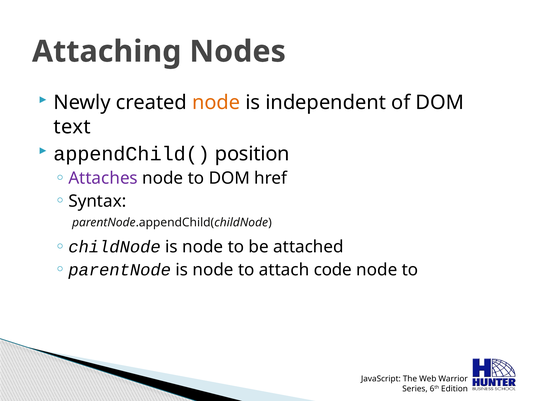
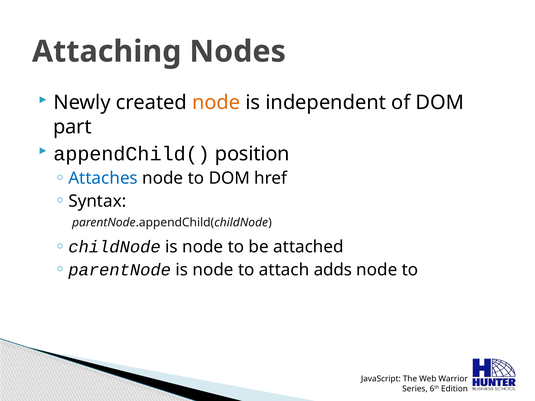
text: text -> part
Attaches colour: purple -> blue
code: code -> adds
